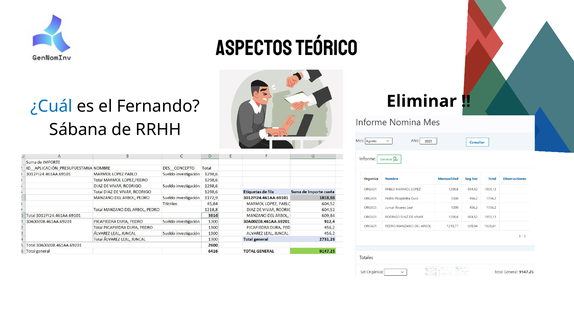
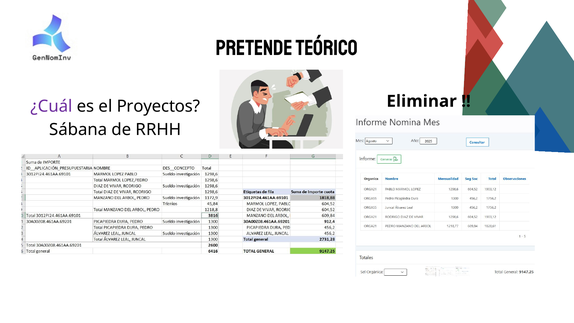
ASPECTOS: ASPECTOS -> PRETENDE
¿Cuál colour: blue -> purple
Fernando: Fernando -> Proyectos
